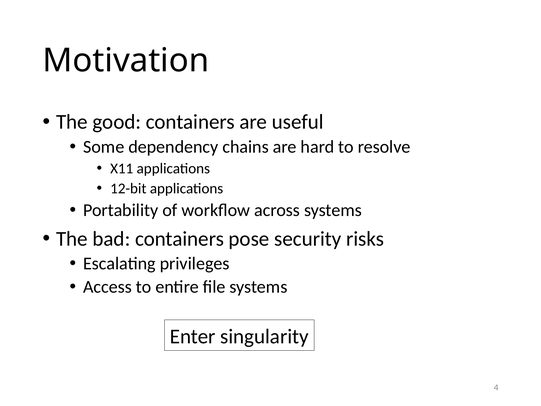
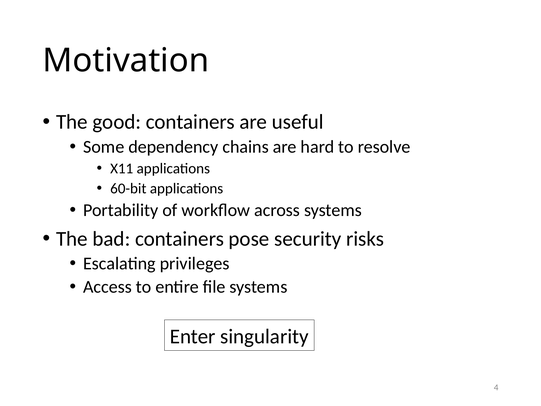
12-bit: 12-bit -> 60-bit
